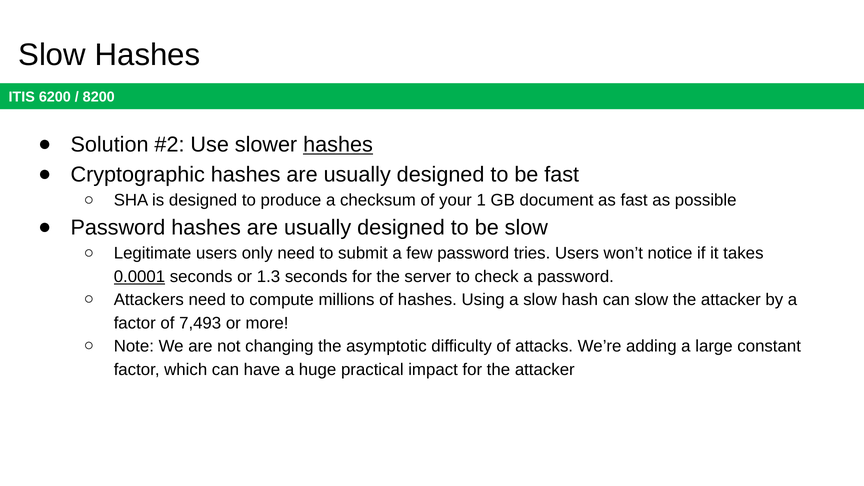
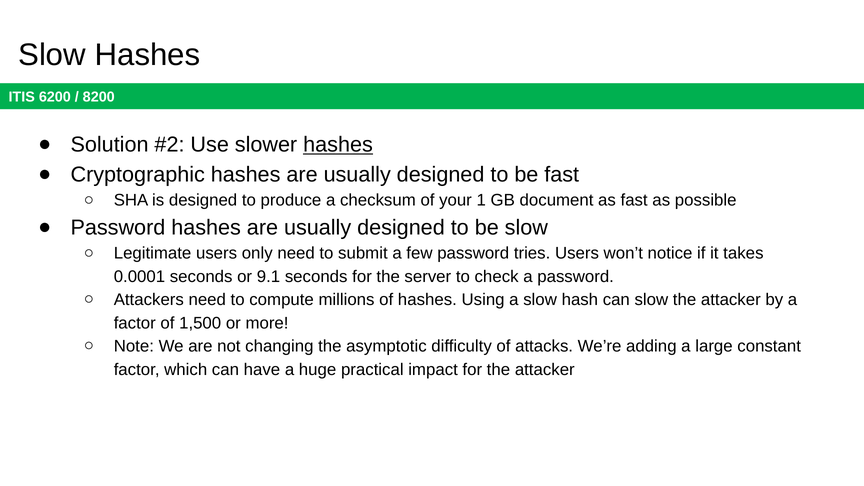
0.0001 underline: present -> none
1.3: 1.3 -> 9.1
7,493: 7,493 -> 1,500
